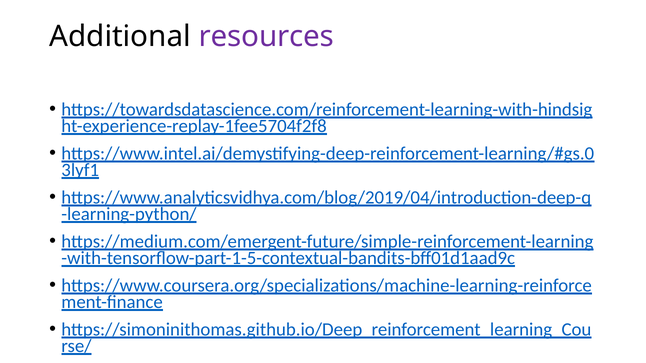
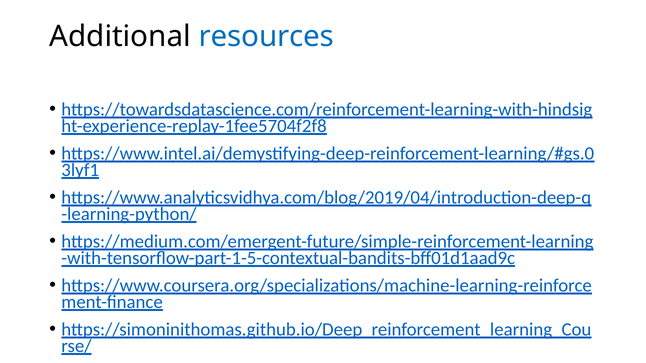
resources colour: purple -> blue
